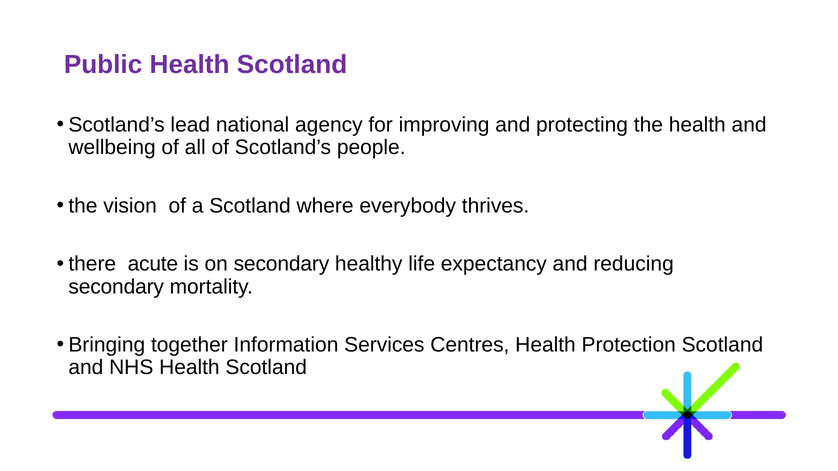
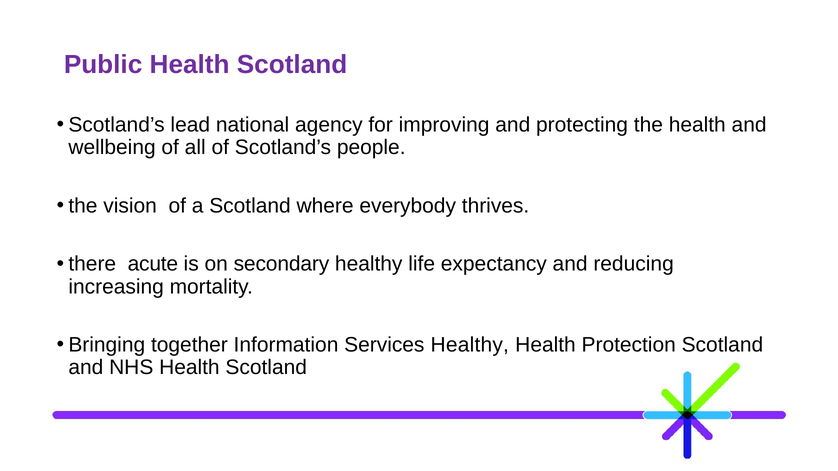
secondary at (116, 287): secondary -> increasing
Services Centres: Centres -> Healthy
